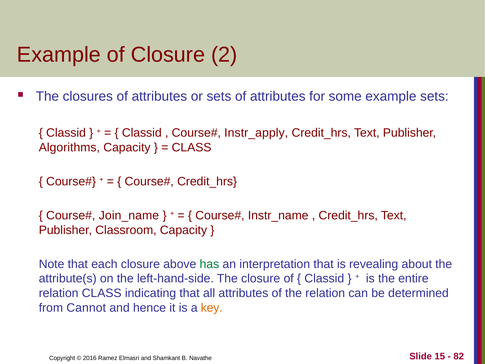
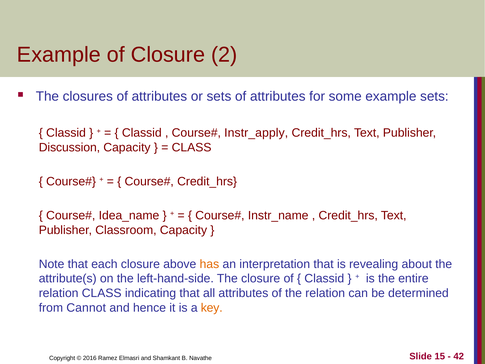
Algorithms: Algorithms -> Discussion
Join_name: Join_name -> Idea_name
has colour: green -> orange
82: 82 -> 42
